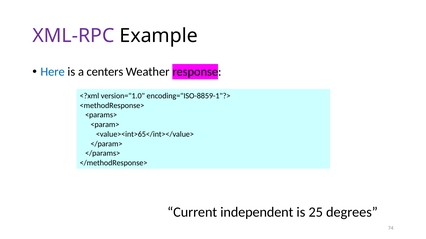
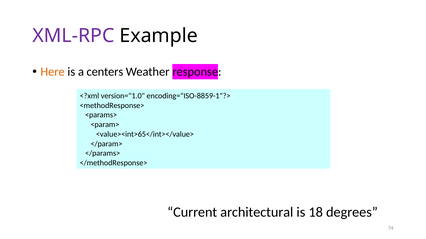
Here colour: blue -> orange
independent: independent -> architectural
25: 25 -> 18
